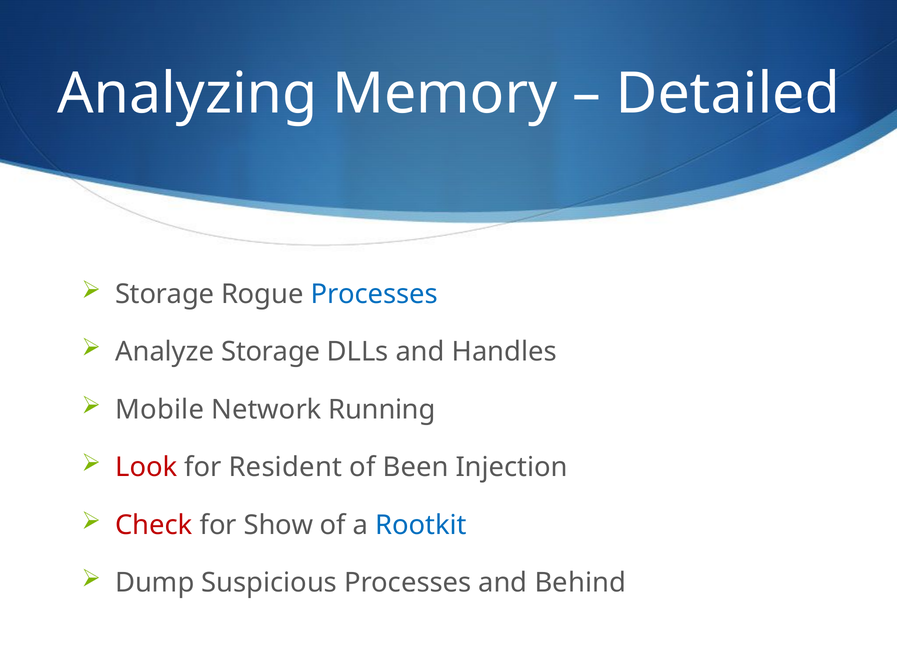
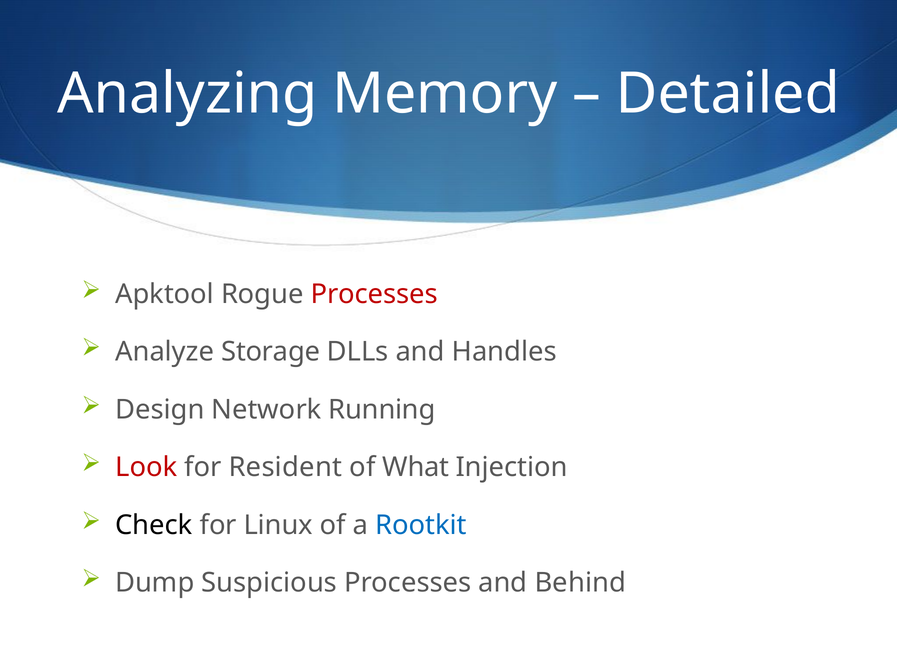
Storage at (165, 295): Storage -> Apktool
Processes at (374, 295) colour: blue -> red
Mobile: Mobile -> Design
Been: Been -> What
Check colour: red -> black
Show: Show -> Linux
